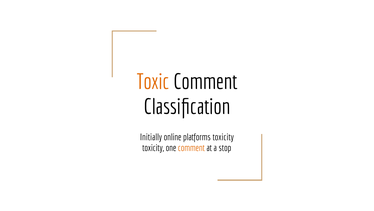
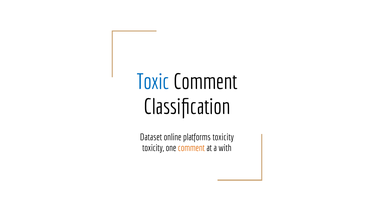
Toxic colour: orange -> blue
Initially: Initially -> Dataset
stop: stop -> with
